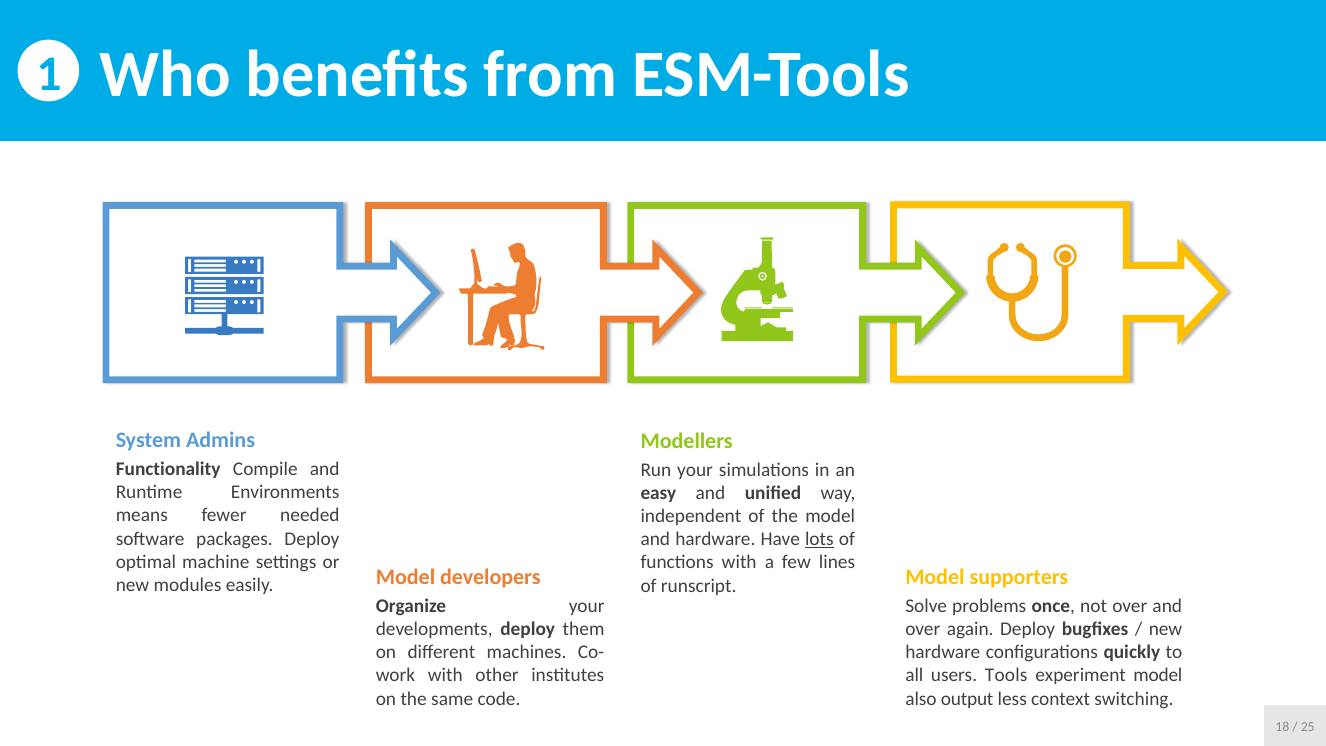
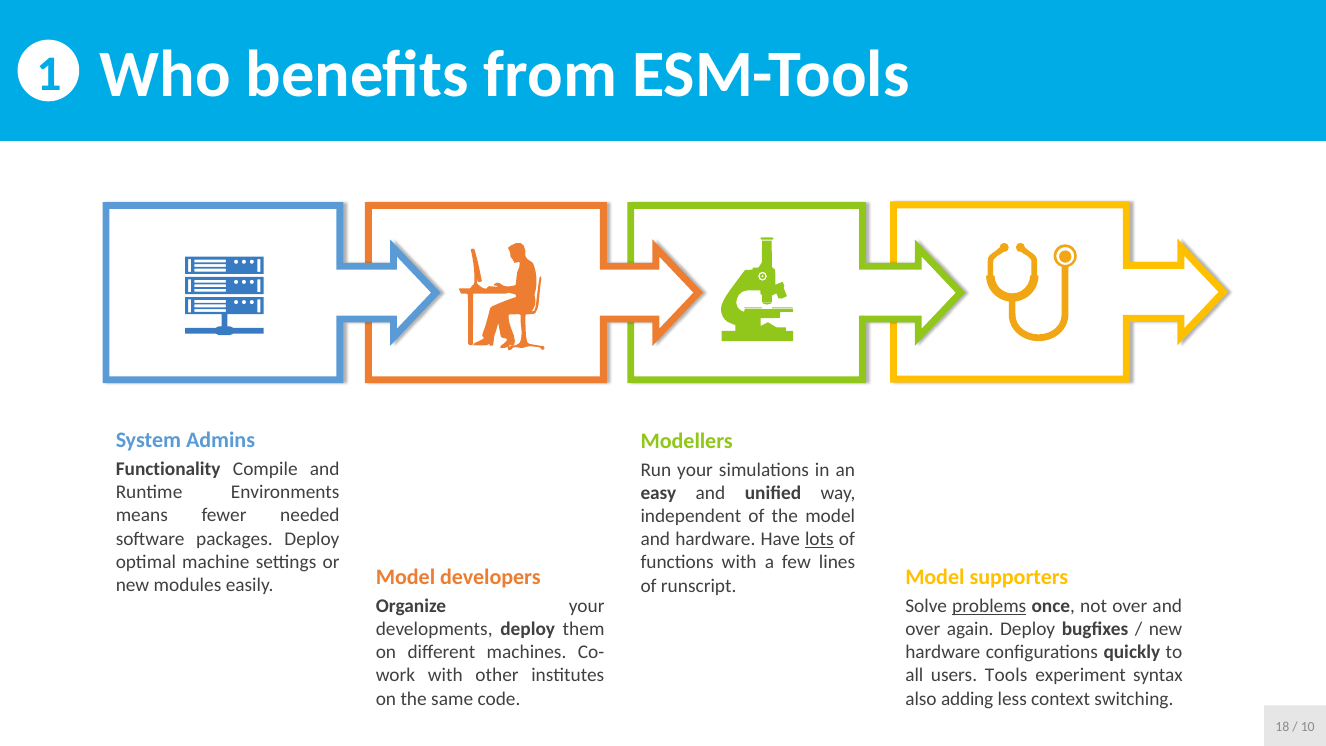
problems underline: none -> present
experiment model: model -> syntax
output: output -> adding
25: 25 -> 10
